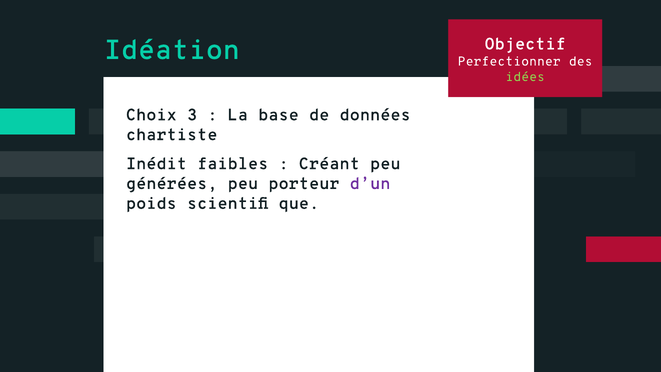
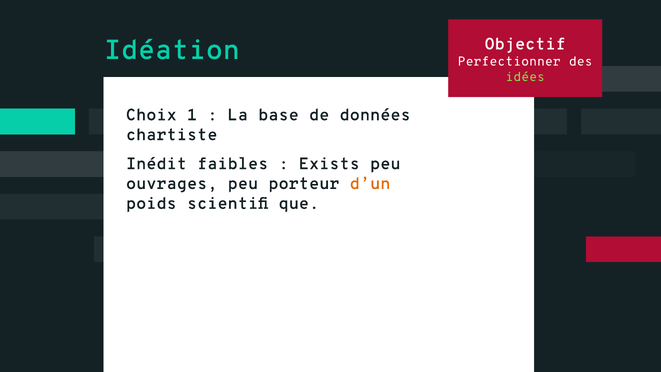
3: 3 -> 1
Créant: Créant -> Exists
générées: générées -> ouvrages
d’un colour: purple -> orange
